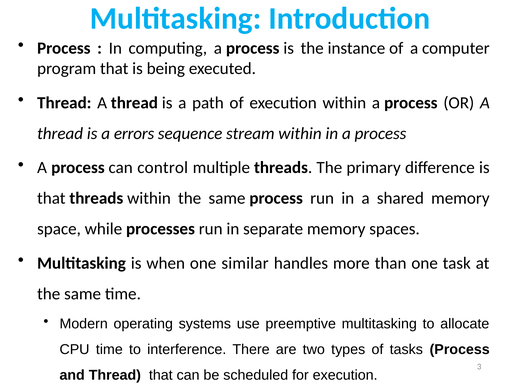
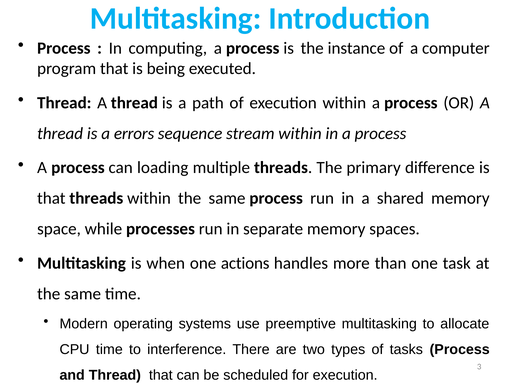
control: control -> loading
similar: similar -> actions
